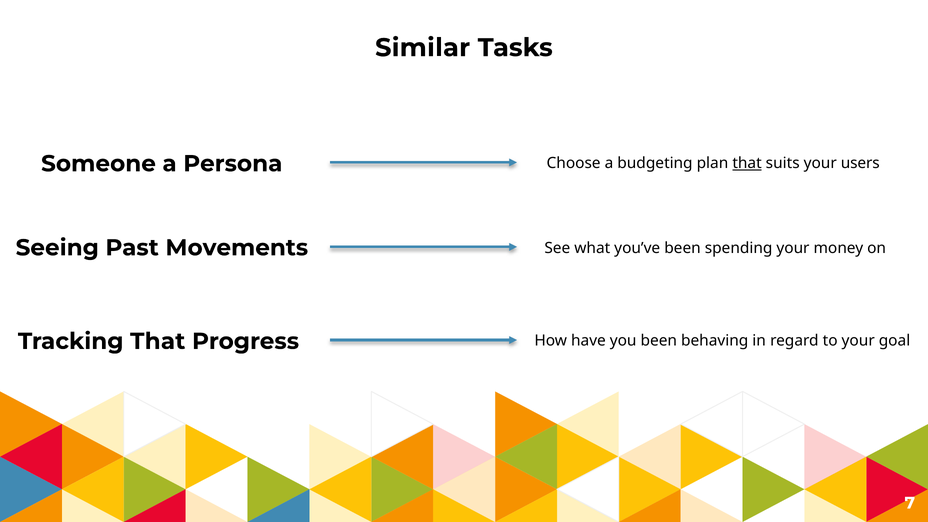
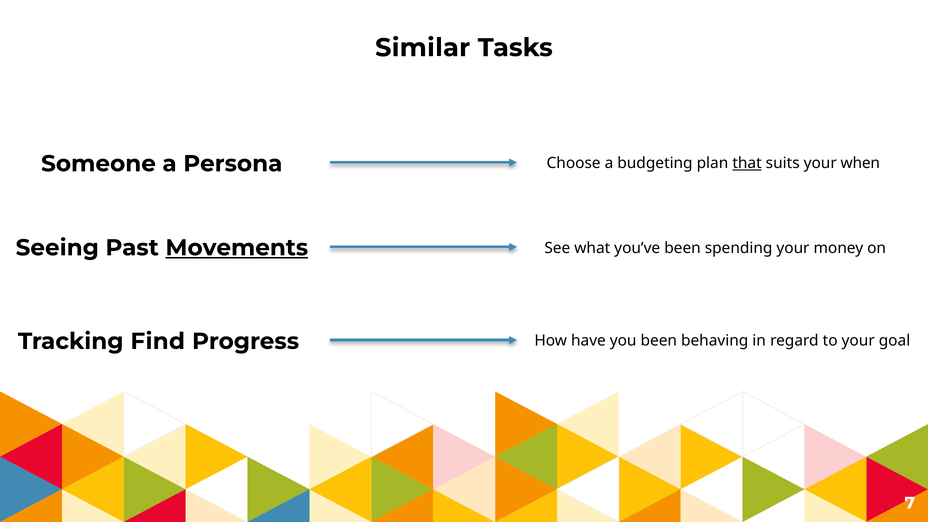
users: users -> when
Movements underline: none -> present
Tracking That: That -> Find
